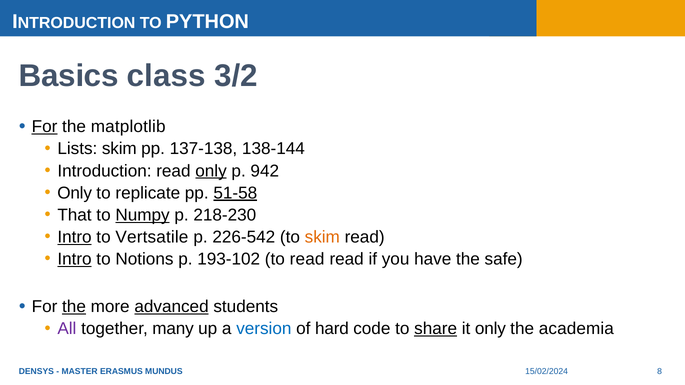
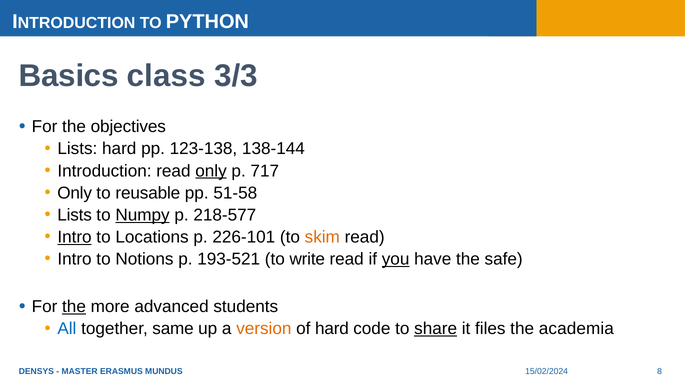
3/2: 3/2 -> 3/3
For at (45, 127) underline: present -> none
matplotlib: matplotlib -> objectives
Lists skim: skim -> hard
137-138: 137-138 -> 123-138
942: 942 -> 717
replicate: replicate -> reusable
51-58 underline: present -> none
That at (75, 215): That -> Lists
218-230: 218-230 -> 218-577
Vertsatile: Vertsatile -> Locations
226-542: 226-542 -> 226-101
Intro at (75, 259) underline: present -> none
193-102: 193-102 -> 193-521
to read: read -> write
you underline: none -> present
advanced underline: present -> none
All colour: purple -> blue
many: many -> same
version colour: blue -> orange
it only: only -> files
